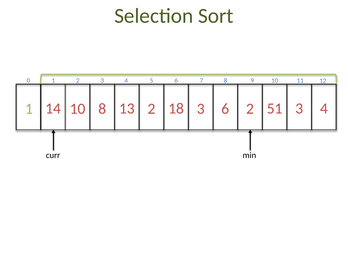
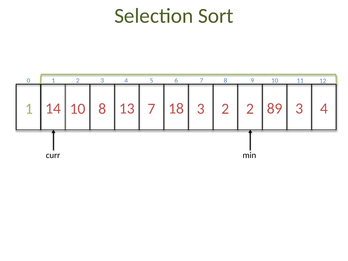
51: 51 -> 89
2 at (151, 109): 2 -> 7
3 6: 6 -> 2
